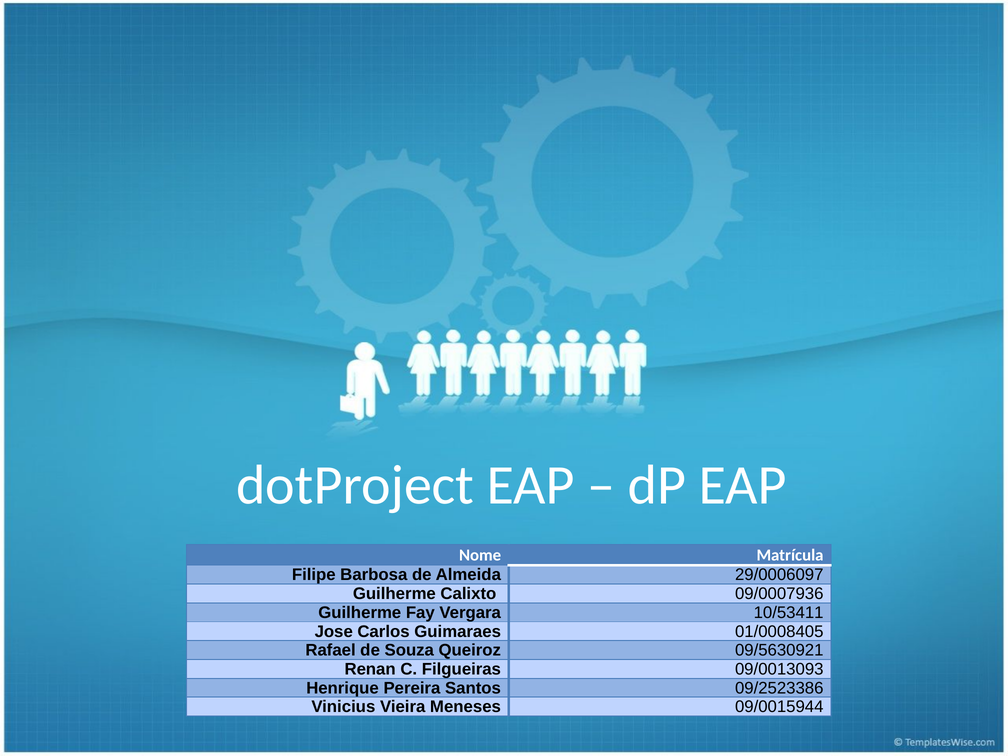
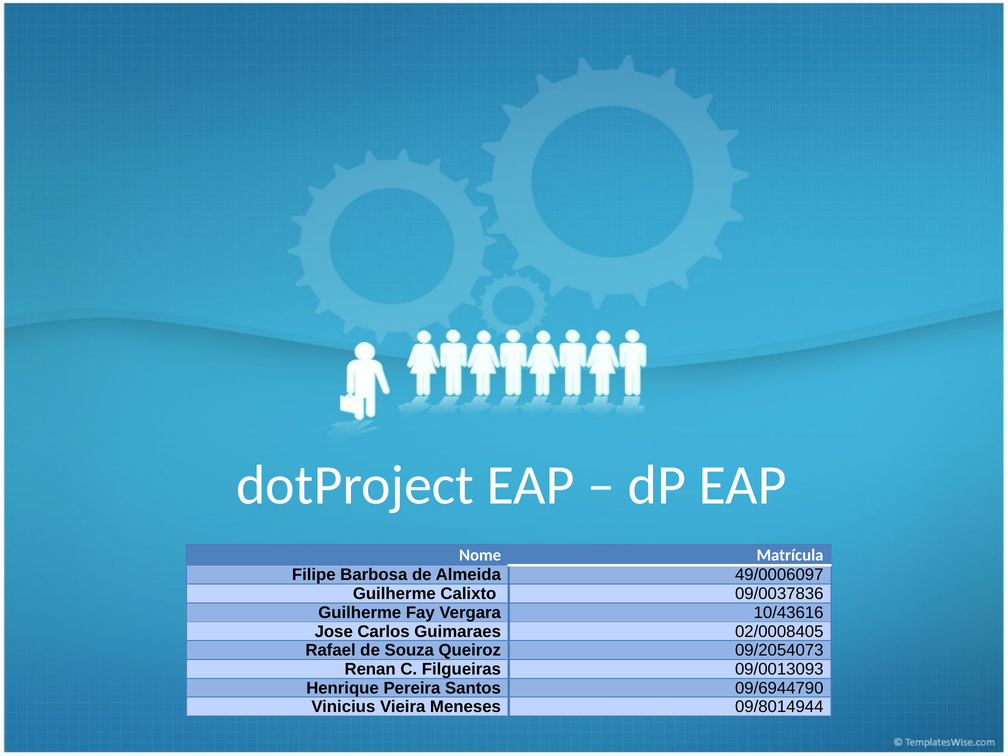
29/0006097: 29/0006097 -> 49/0006097
09/0007936: 09/0007936 -> 09/0037836
10/53411: 10/53411 -> 10/43616
01/0008405: 01/0008405 -> 02/0008405
09/5630921: 09/5630921 -> 09/2054073
09/2523386: 09/2523386 -> 09/6944790
09/0015944: 09/0015944 -> 09/8014944
